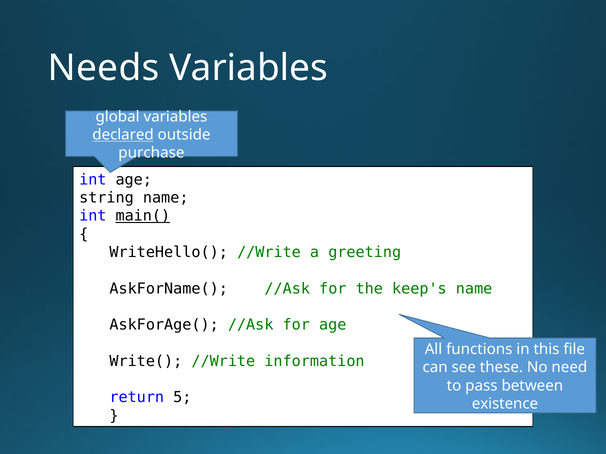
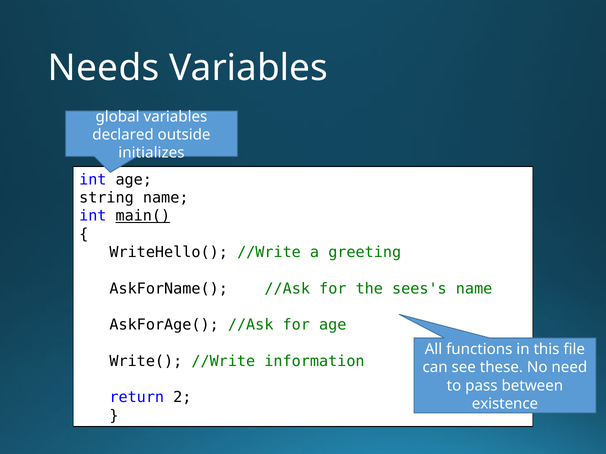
declared underline: present -> none
purchase: purchase -> initializes
keep's: keep's -> sees's
5: 5 -> 2
